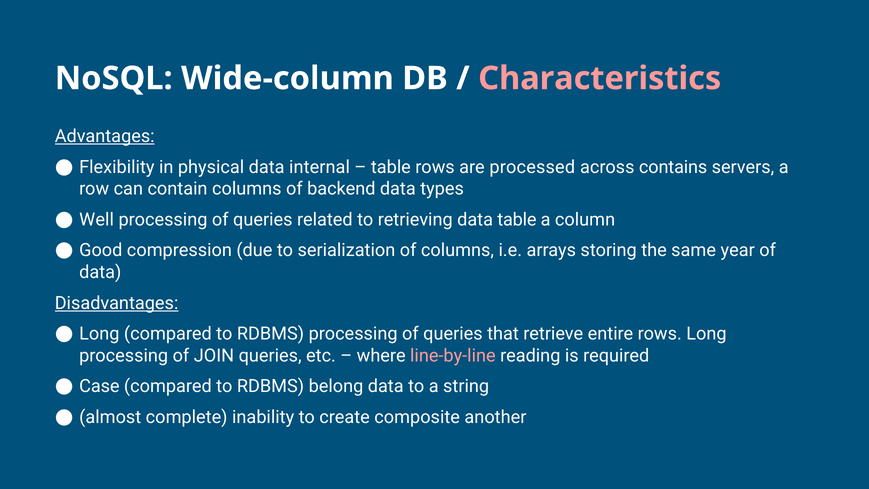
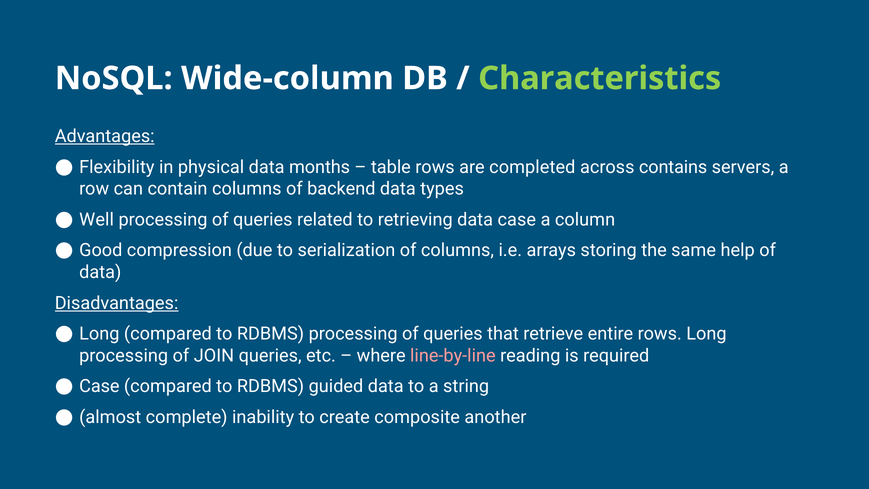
Characteristics colour: pink -> light green
internal: internal -> months
processed: processed -> completed
data table: table -> case
year: year -> help
belong: belong -> guided
